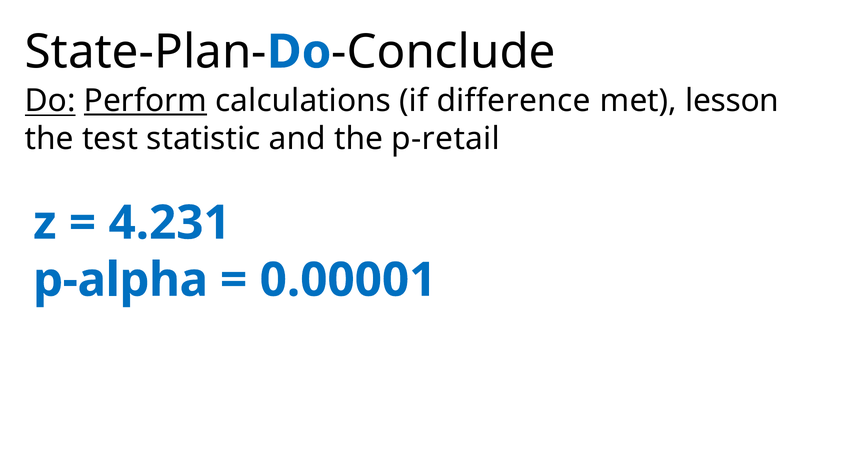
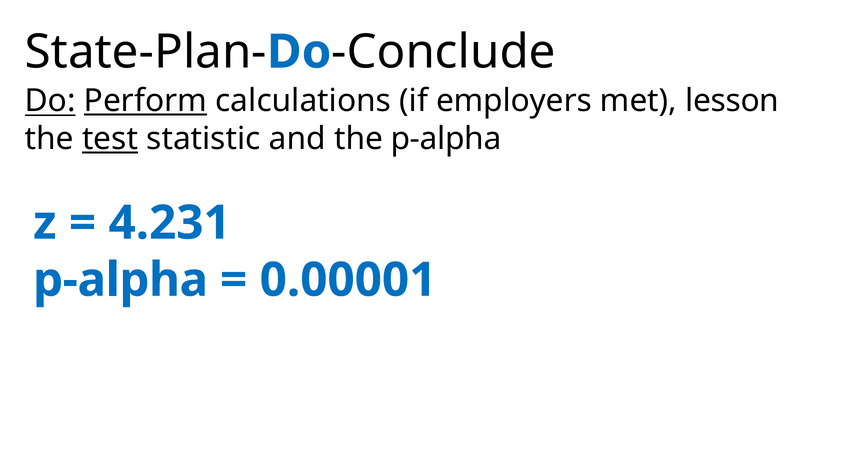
difference: difference -> employers
test underline: none -> present
the p-retail: p-retail -> p-alpha
